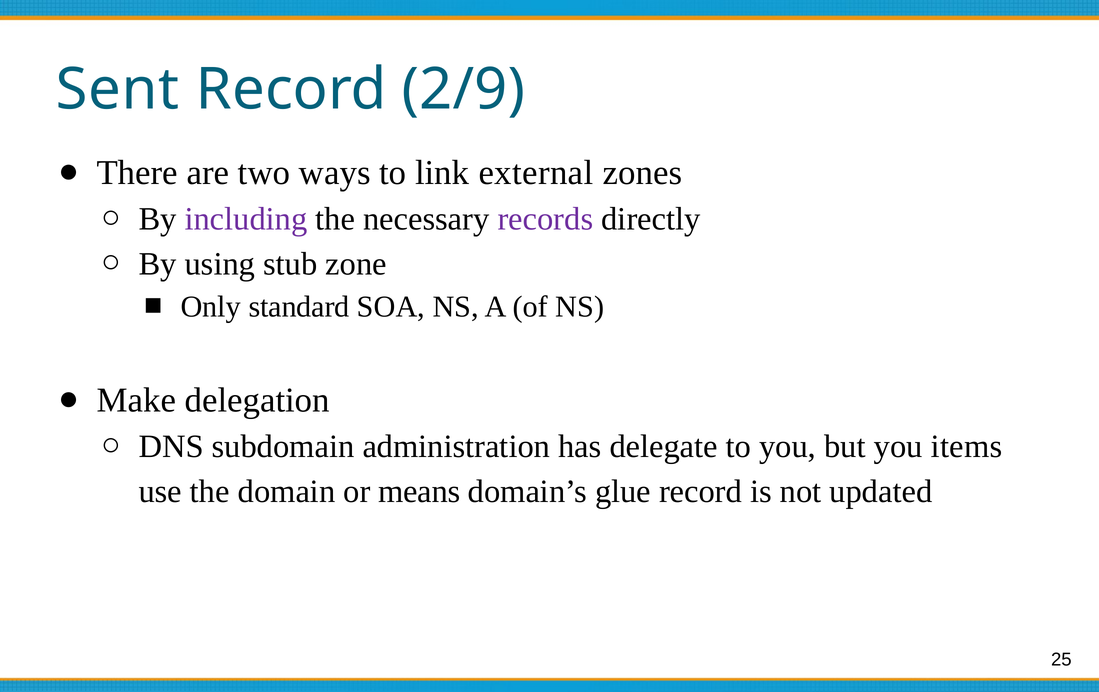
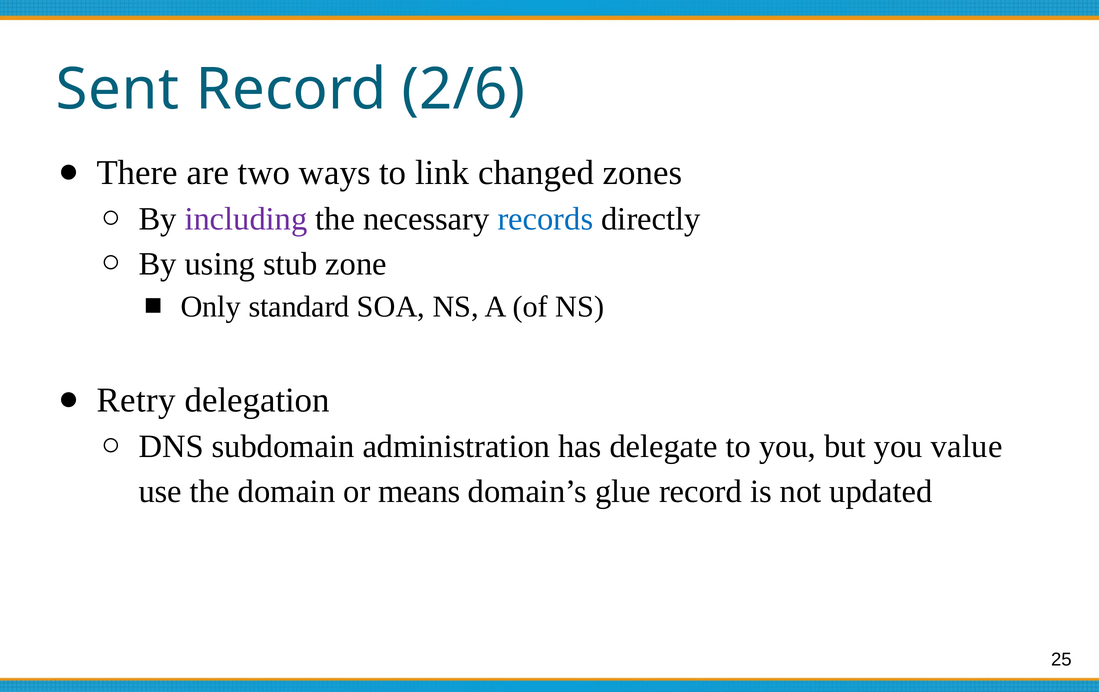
2/9: 2/9 -> 2/6
external: external -> changed
records colour: purple -> blue
Make: Make -> Retry
items: items -> value
